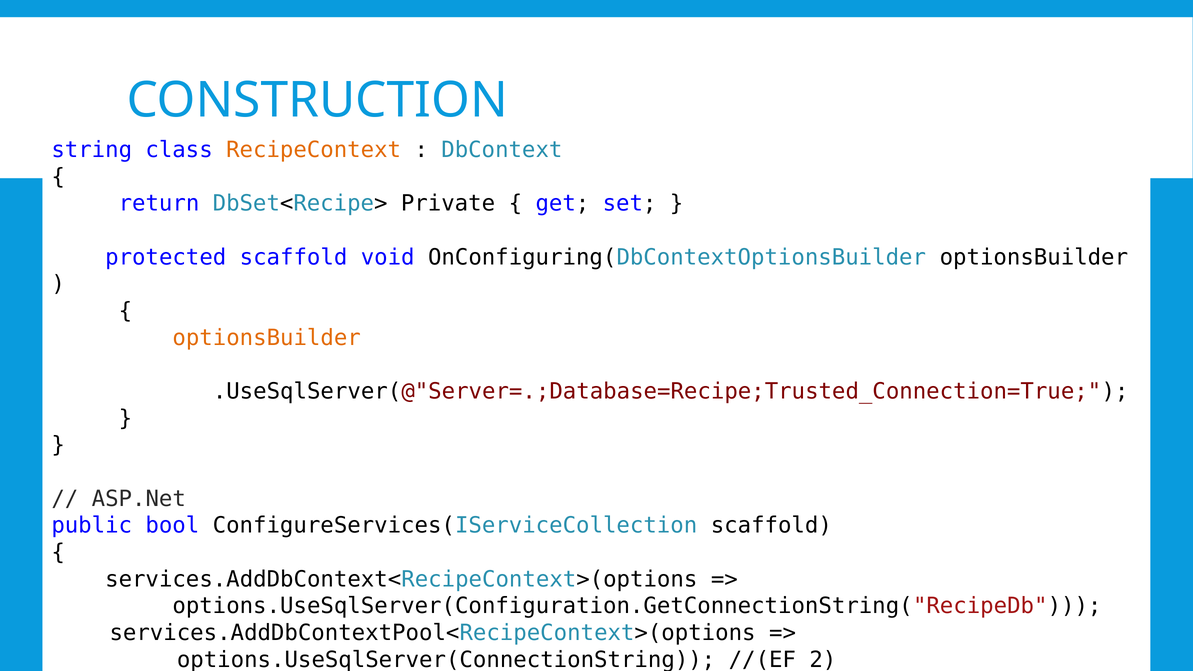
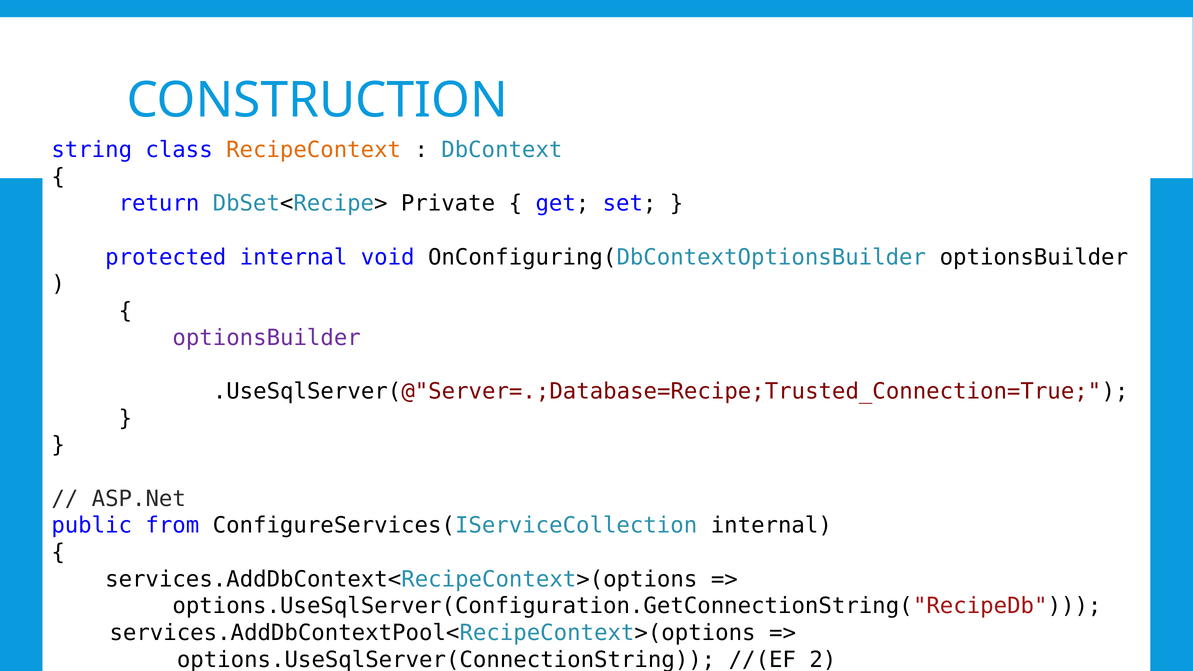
protected scaffold: scaffold -> internal
optionsBuilder at (267, 338) colour: orange -> purple
bool: bool -> from
ConfigureServices(IServiceCollection scaffold: scaffold -> internal
